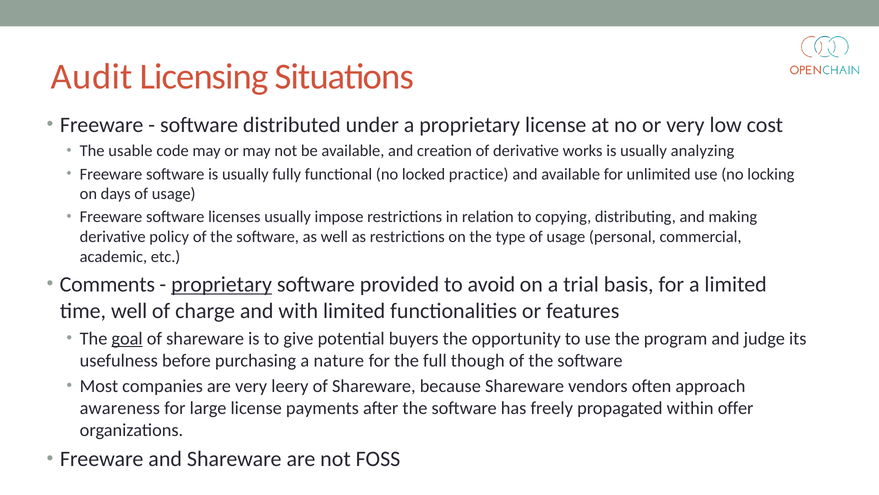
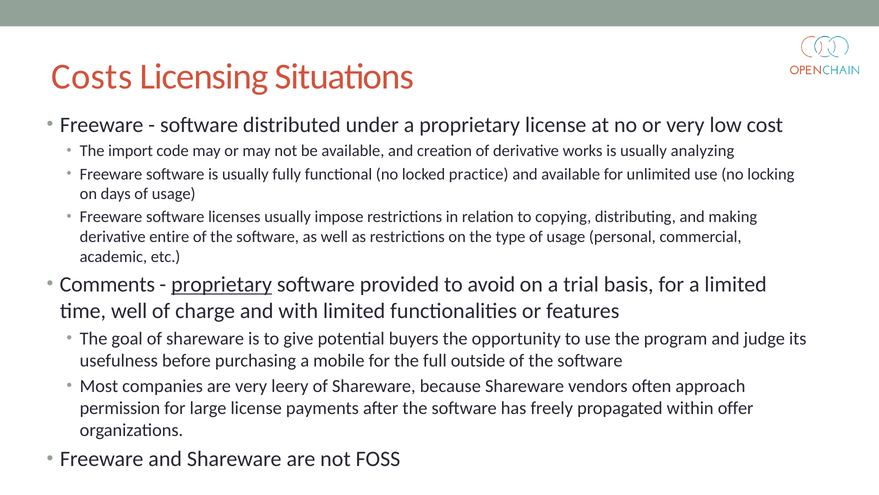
Audit: Audit -> Costs
usable: usable -> import
policy: policy -> entire
goal underline: present -> none
nature: nature -> mobile
though: though -> outside
awareness: awareness -> permission
